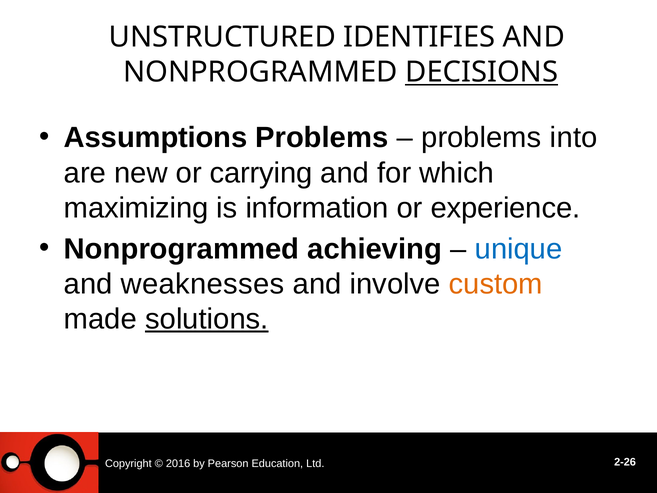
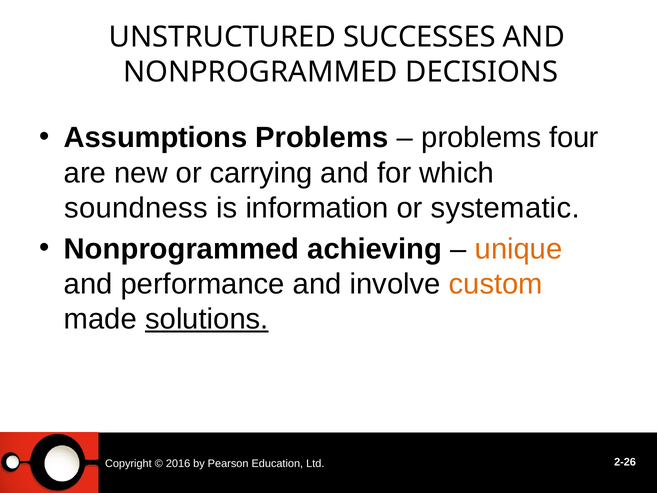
IDENTIFIES: IDENTIFIES -> SUCCESSES
DECISIONS underline: present -> none
into: into -> four
maximizing: maximizing -> soundness
experience: experience -> systematic
unique colour: blue -> orange
weaknesses: weaknesses -> performance
